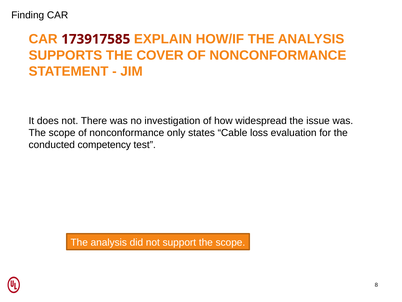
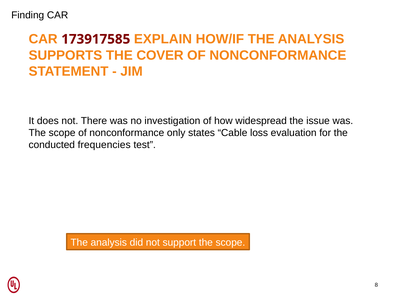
competency: competency -> frequencies
